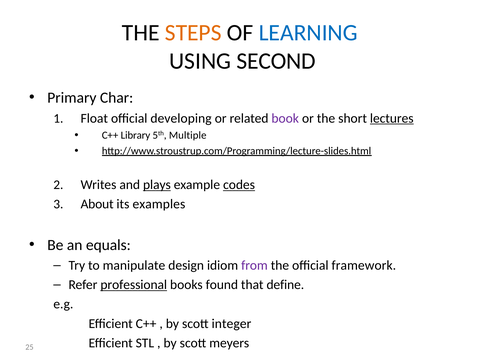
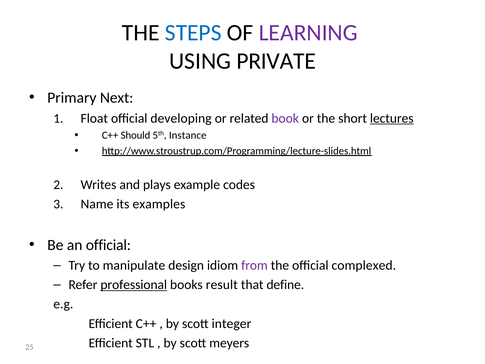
STEPS colour: orange -> blue
LEARNING colour: blue -> purple
SECOND: SECOND -> PRIVATE
Char: Char -> Next
Library: Library -> Should
Multiple: Multiple -> Instance
plays underline: present -> none
codes underline: present -> none
About: About -> Name
an equals: equals -> official
framework: framework -> complexed
found: found -> result
